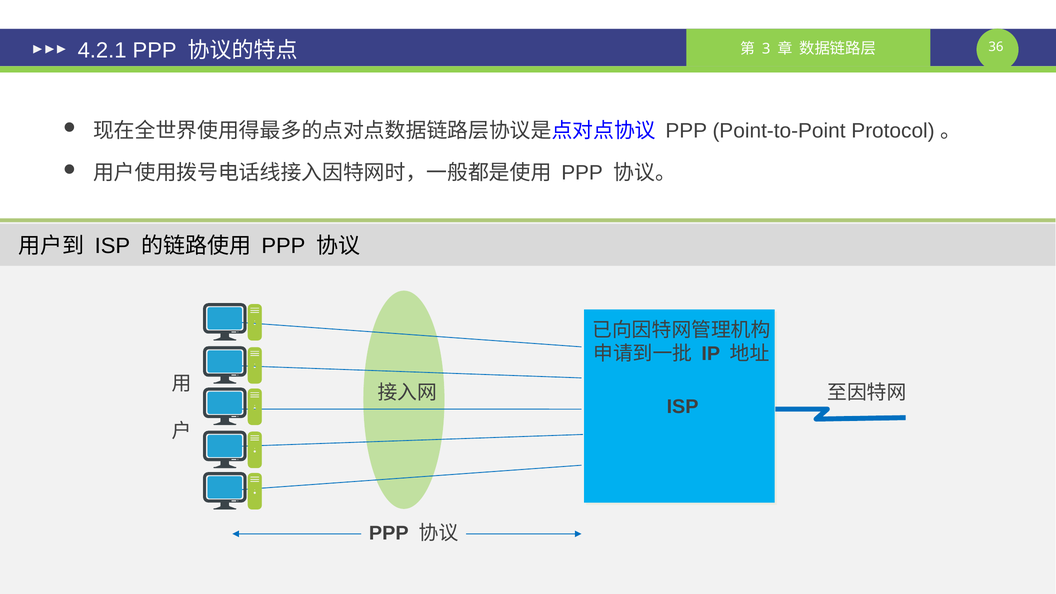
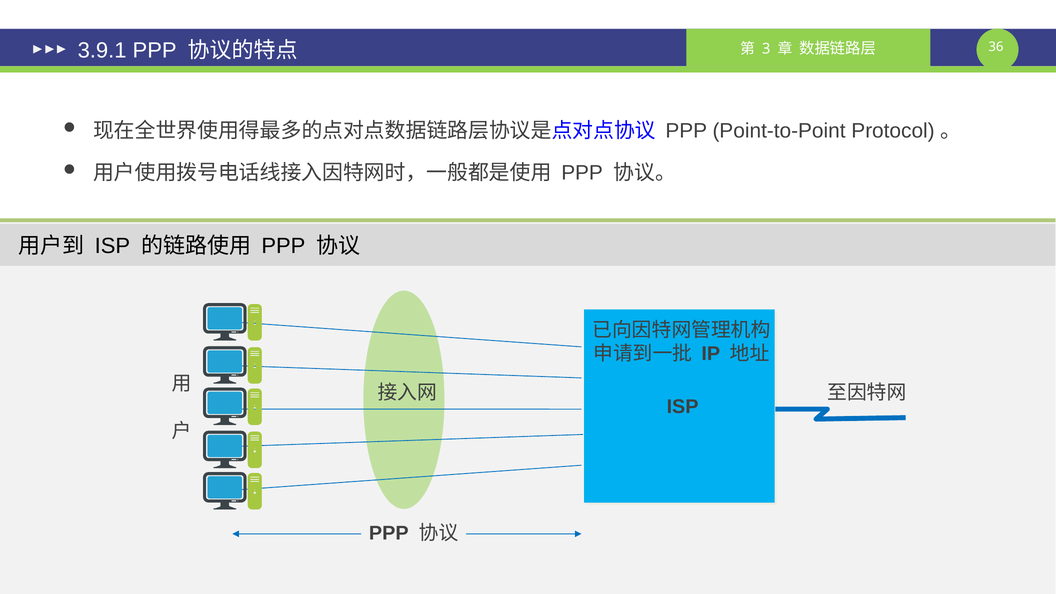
4.2.1: 4.2.1 -> 3.9.1
